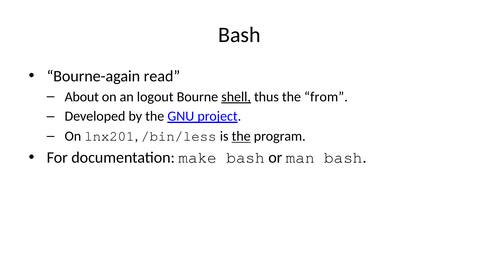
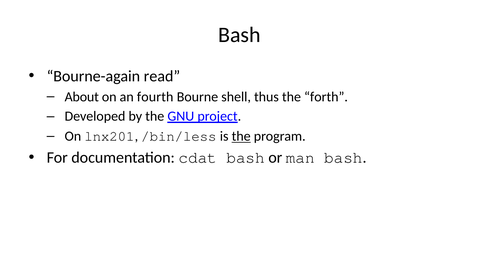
logout: logout -> fourth
shell underline: present -> none
from: from -> forth
make: make -> cdat
